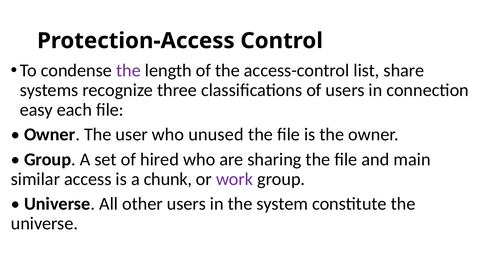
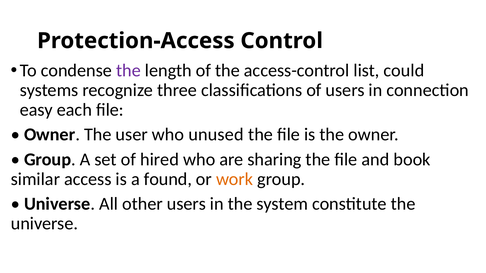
share: share -> could
main: main -> book
chunk: chunk -> found
work colour: purple -> orange
